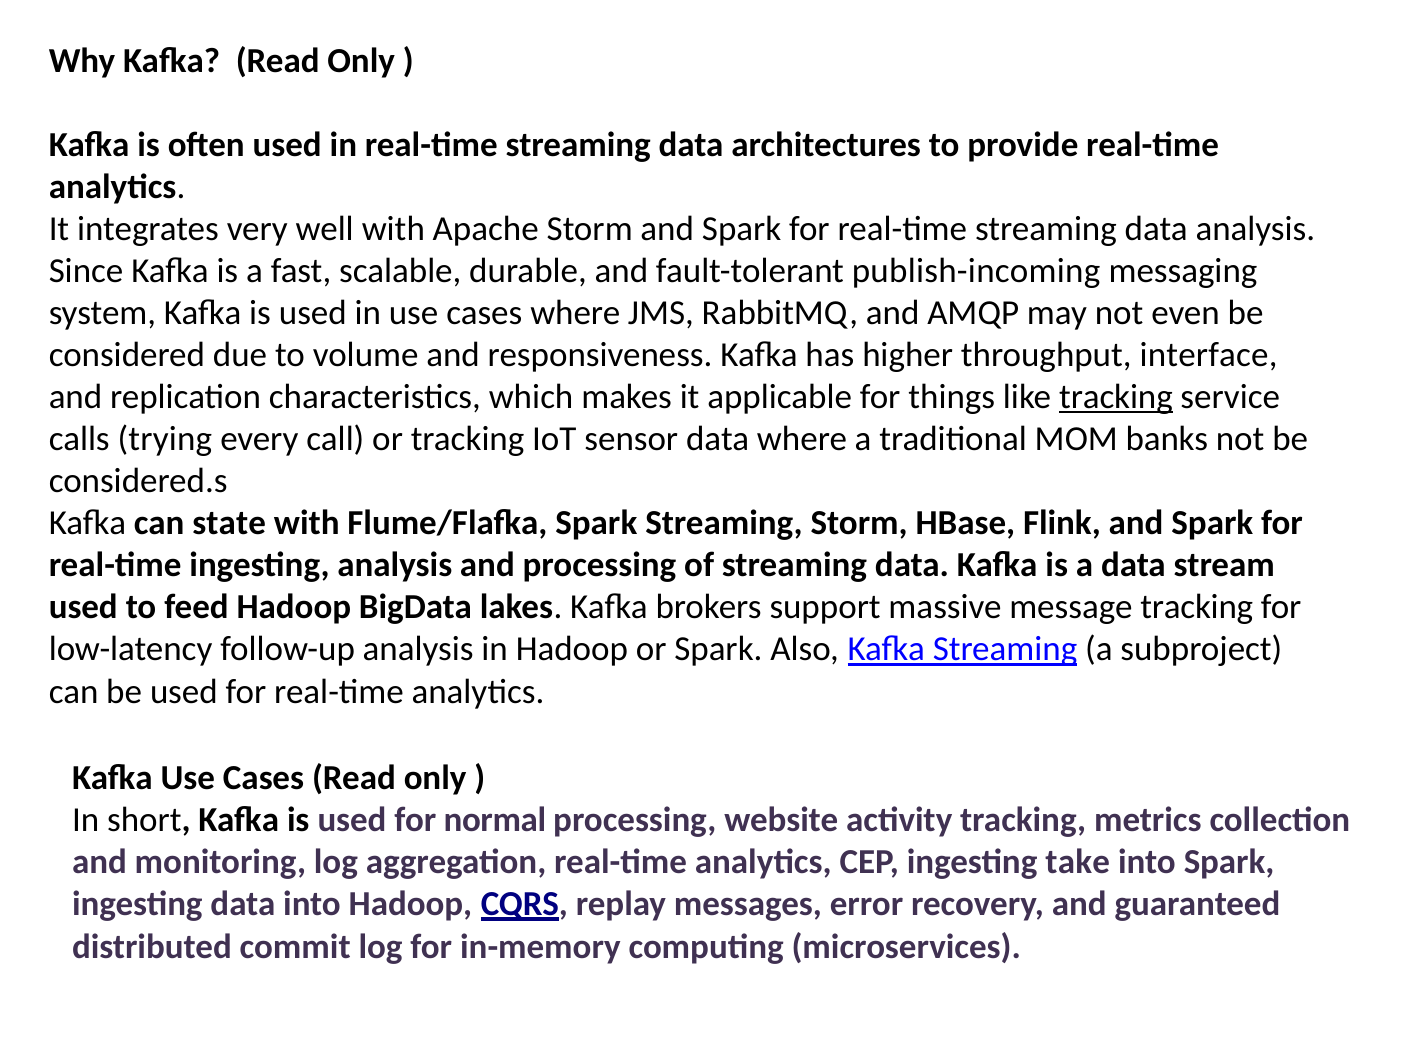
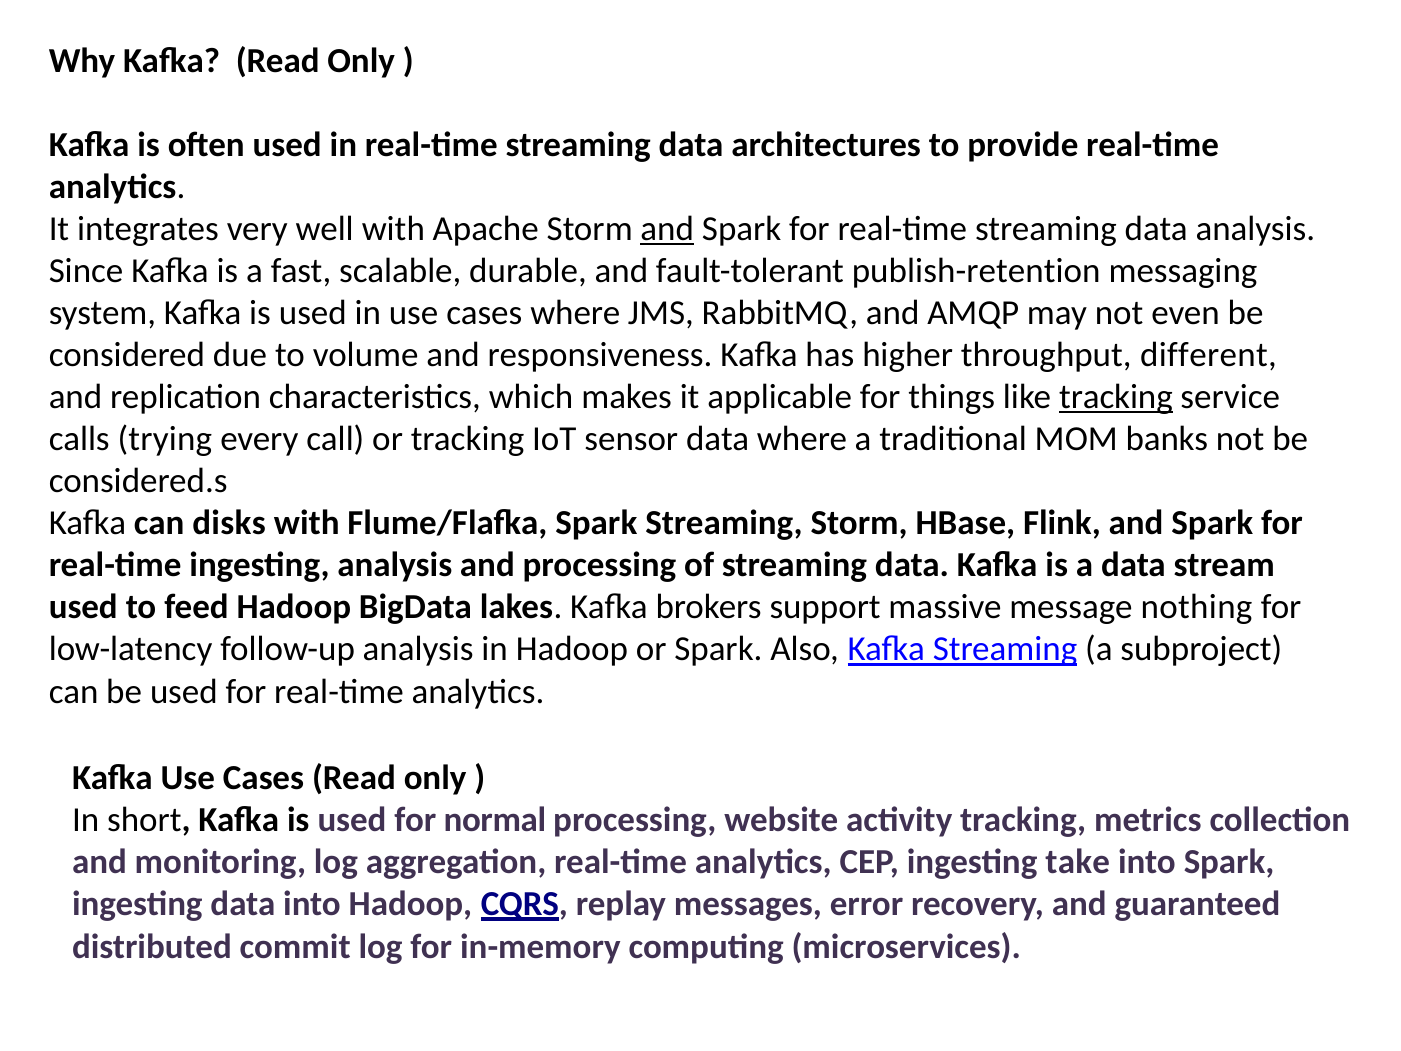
and at (667, 229) underline: none -> present
publish-incoming: publish-incoming -> publish-retention
interface: interface -> different
state: state -> disks
message tracking: tracking -> nothing
